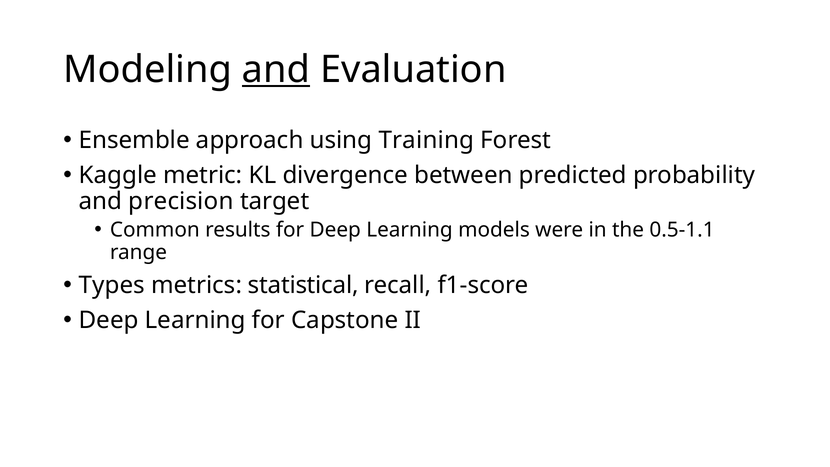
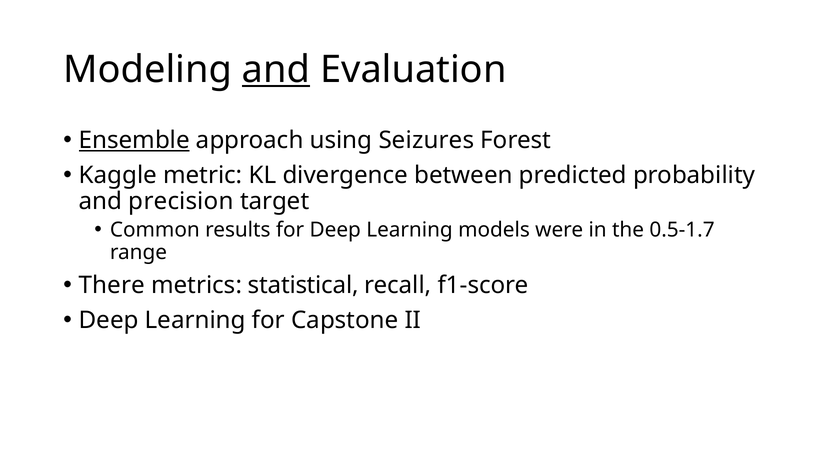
Ensemble underline: none -> present
Training: Training -> Seizures
0.5-1.1: 0.5-1.1 -> 0.5-1.7
Types: Types -> There
